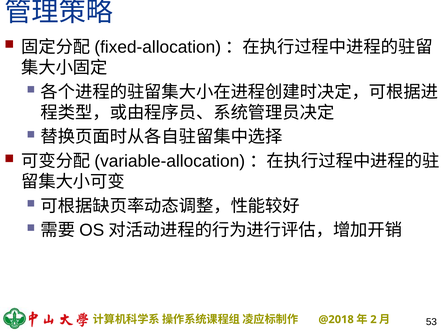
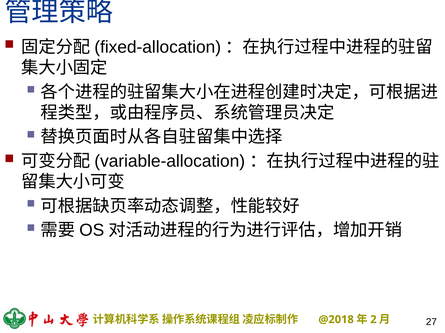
53: 53 -> 27
